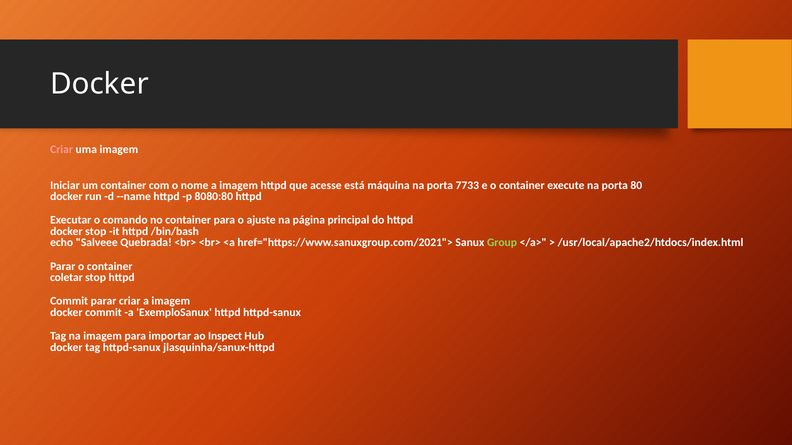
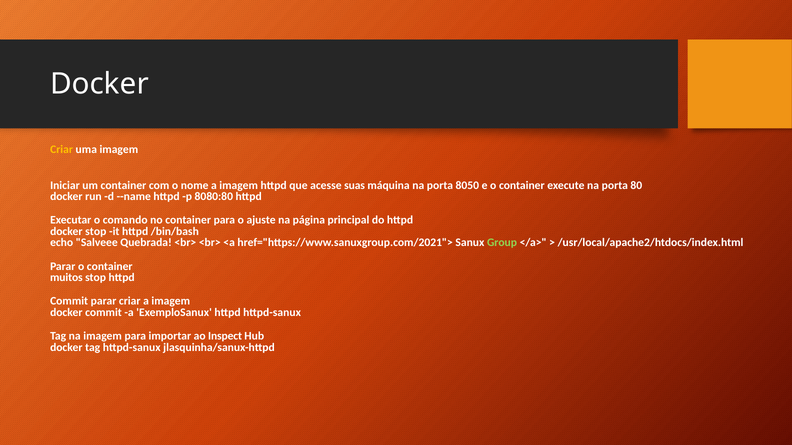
Criar at (62, 149) colour: pink -> yellow
está: está -> suas
7733: 7733 -> 8050
coletar: coletar -> muitos
